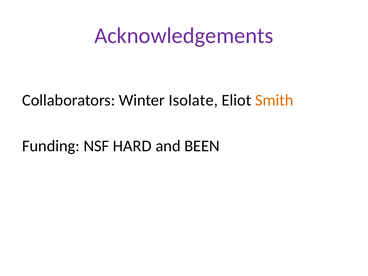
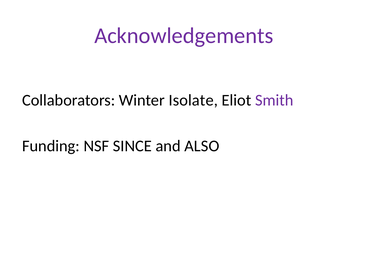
Smith colour: orange -> purple
HARD: HARD -> SINCE
BEEN: BEEN -> ALSO
